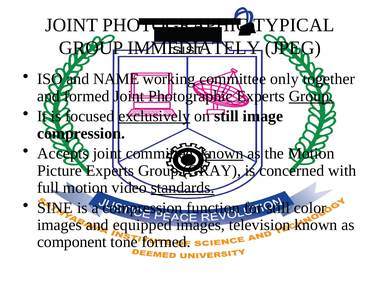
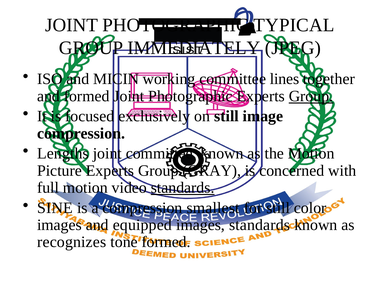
NAME: NAME -> MICIN
only: only -> lines
exclusively underline: present -> none
Accepts: Accepts -> Lengths
known at (222, 153) underline: present -> none
function: function -> smallest
images television: television -> standards
component: component -> recognizes
